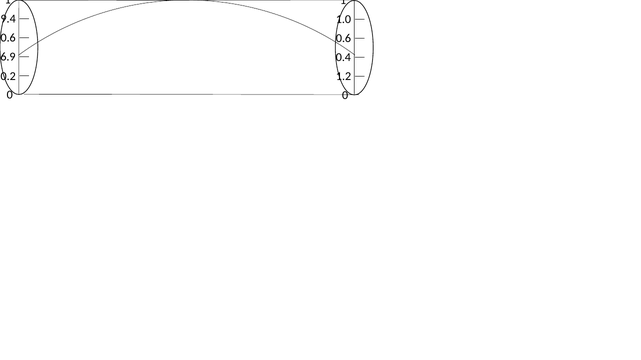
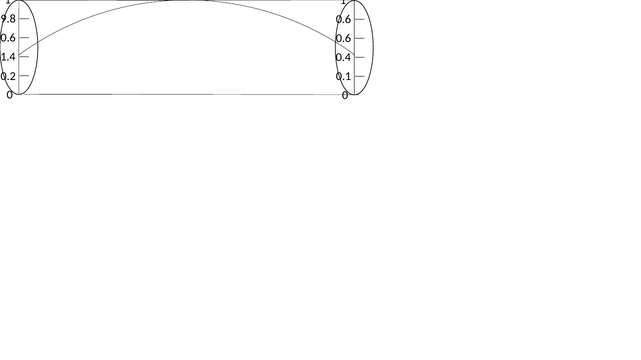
9.4: 9.4 -> 9.8
1.0 at (344, 19): 1.0 -> 0.6
6.9: 6.9 -> 1.4
1.2: 1.2 -> 0.1
